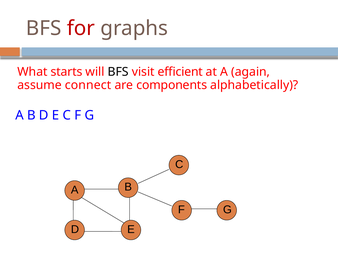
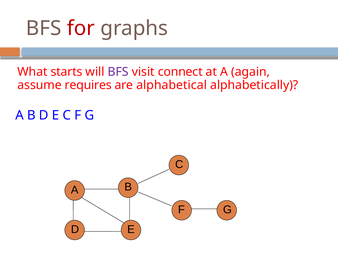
BFS at (118, 72) colour: black -> purple
efficient: efficient -> connect
connect: connect -> requires
components: components -> alphabetical
